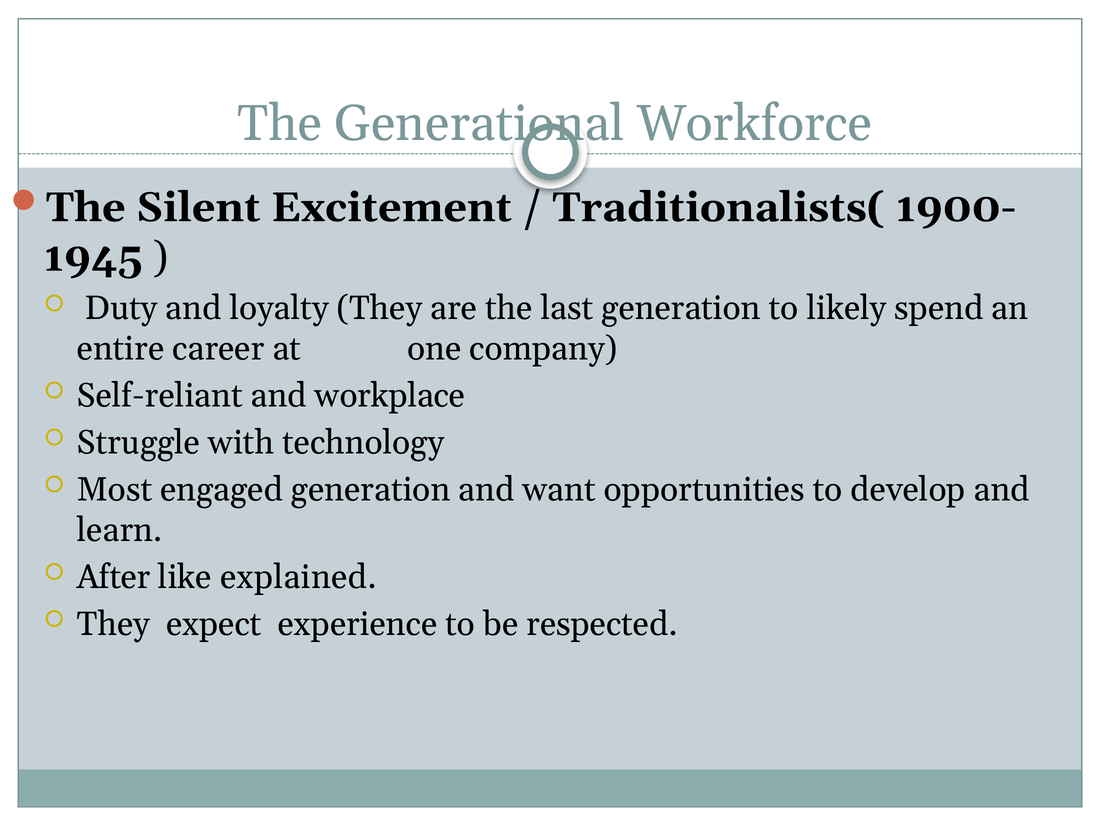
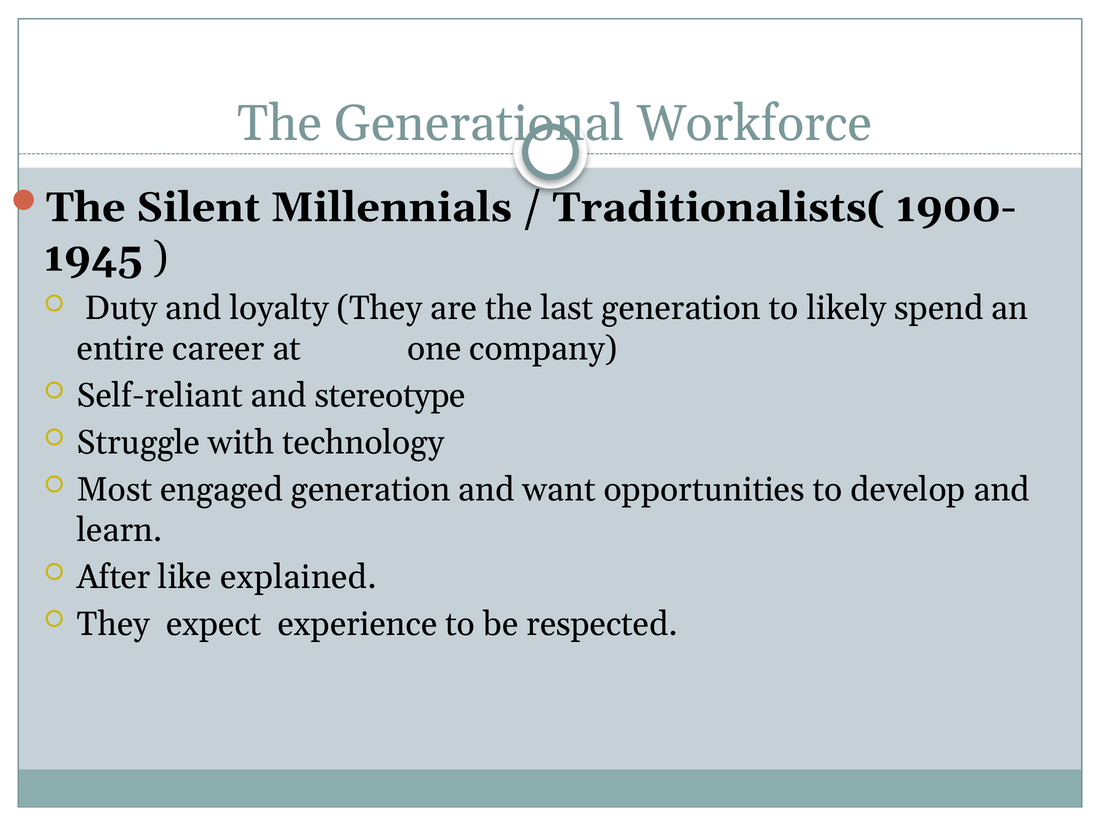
Excitement: Excitement -> Millennials
workplace: workplace -> stereotype
